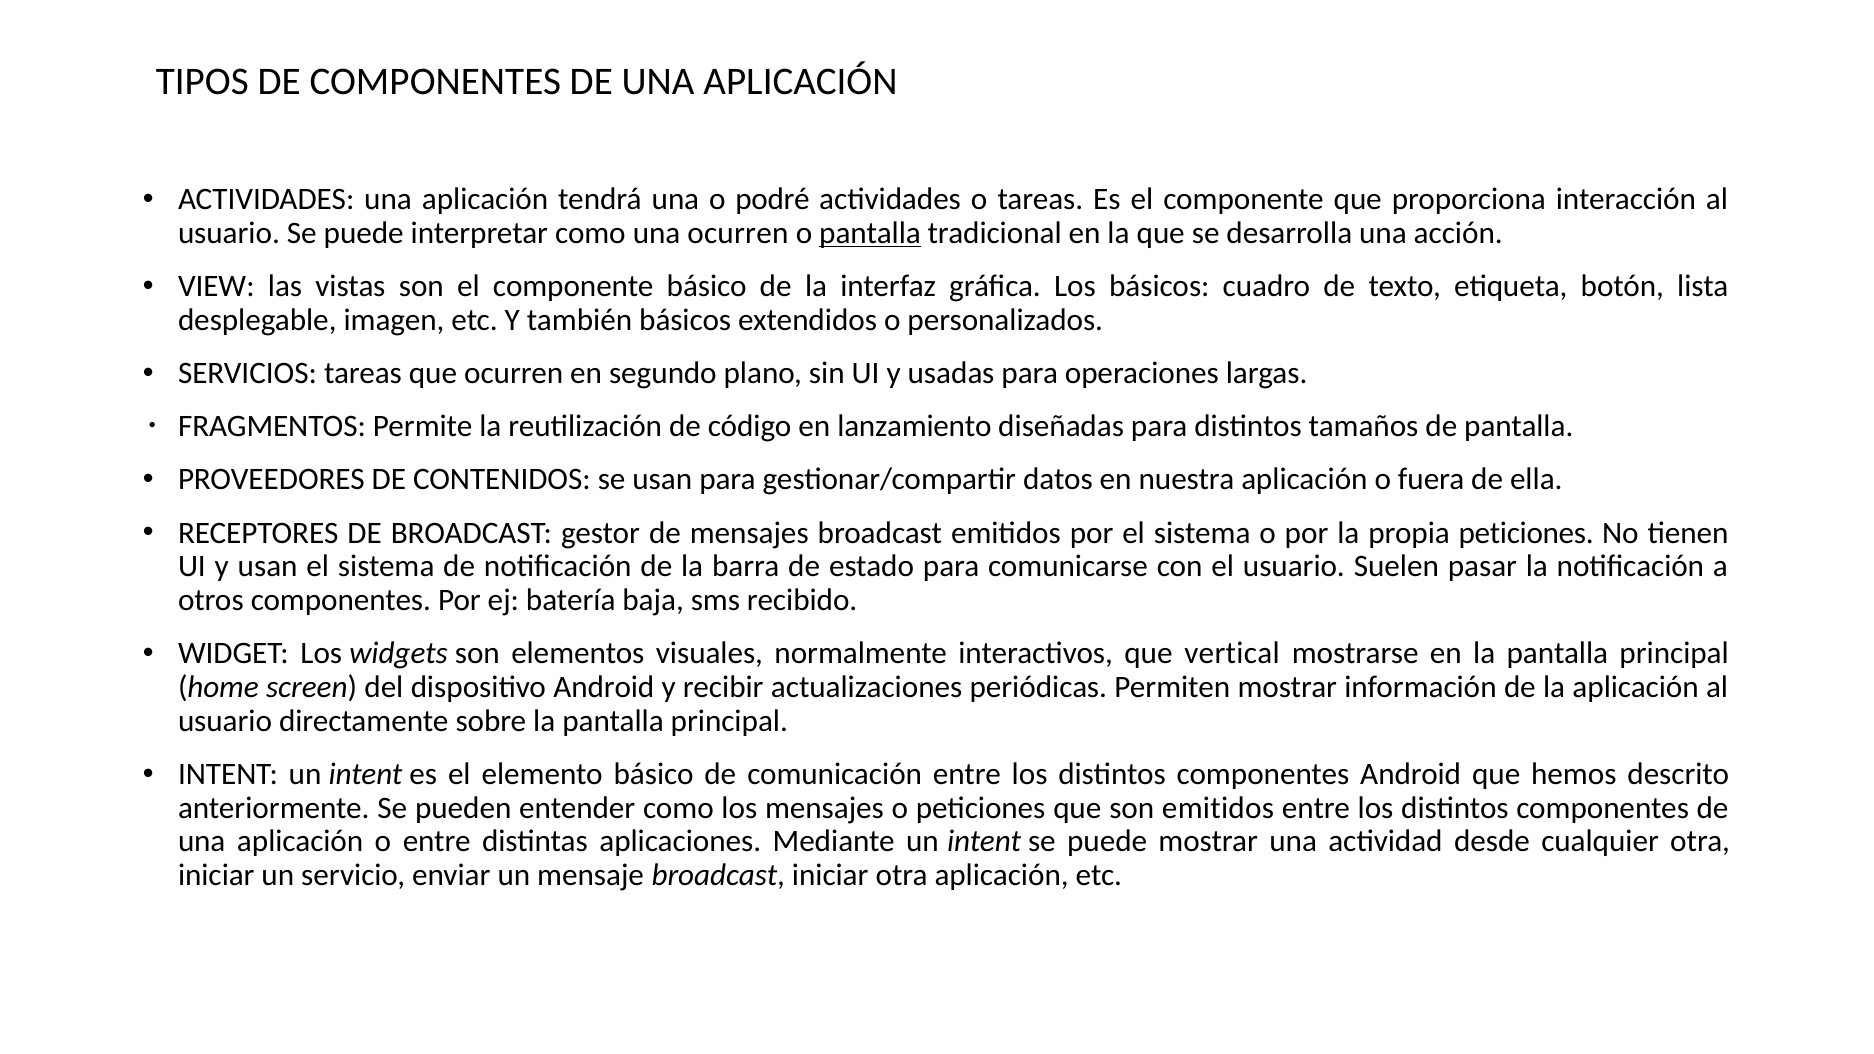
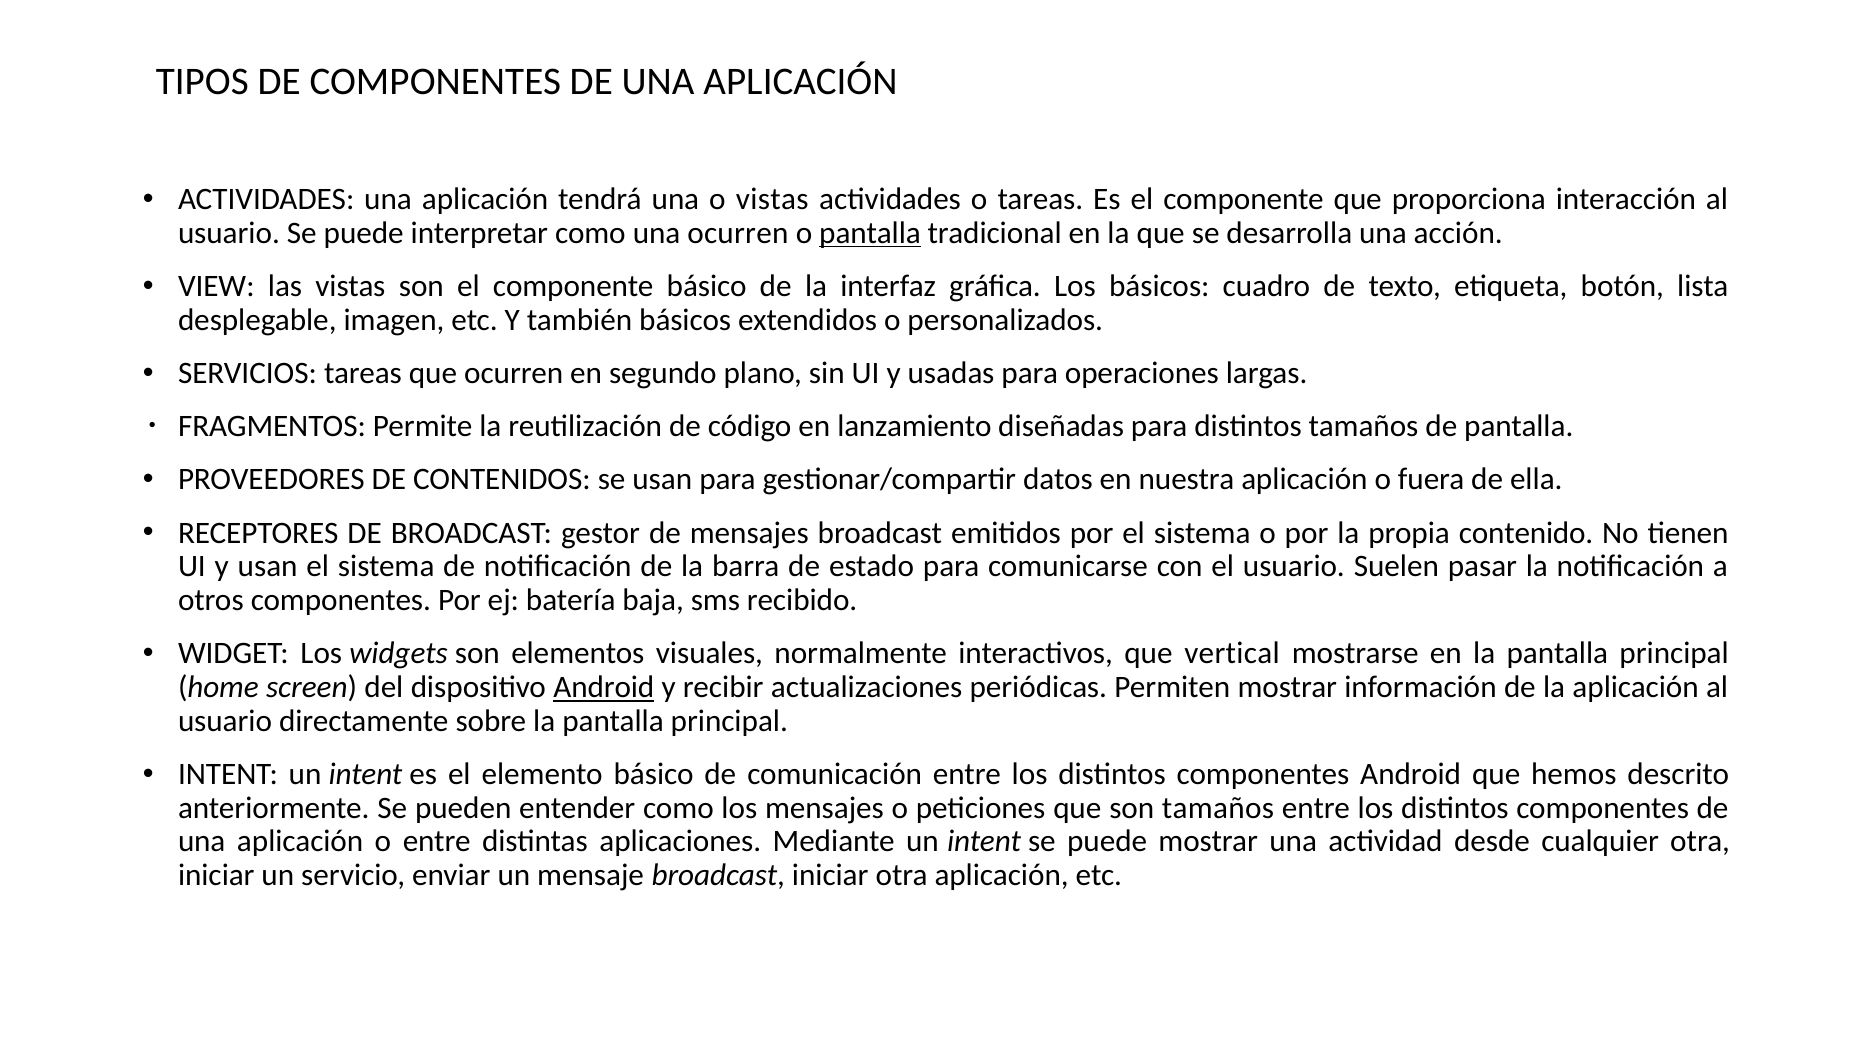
o podré: podré -> vistas
propia peticiones: peticiones -> contenido
Android at (604, 687) underline: none -> present
son emitidos: emitidos -> tamaños
